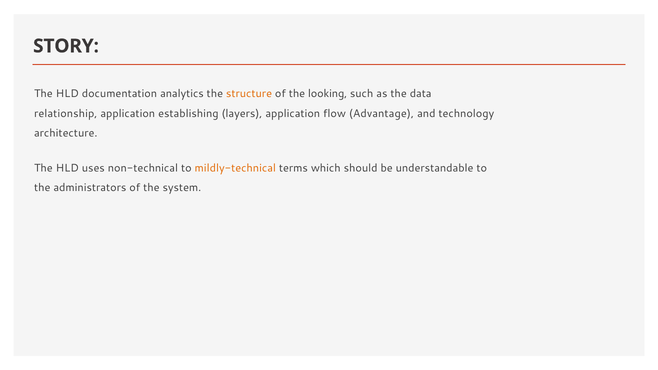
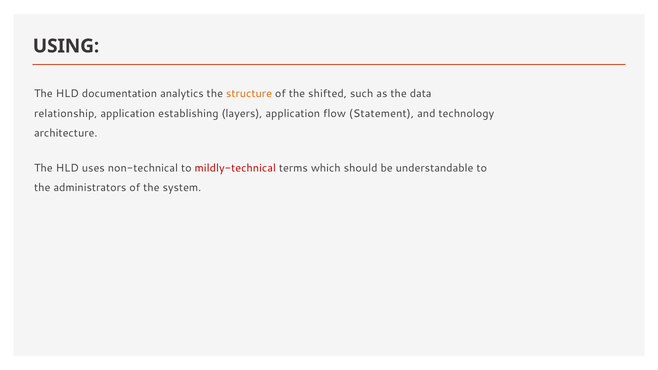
STORY: STORY -> USING
looking: looking -> shifted
Advantage: Advantage -> Statement
mildly-technical colour: orange -> red
